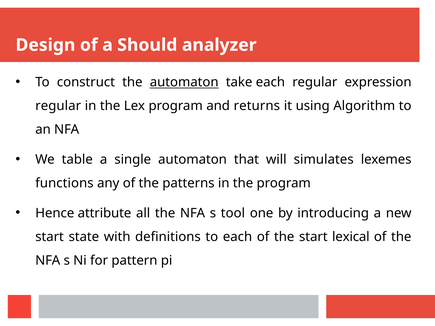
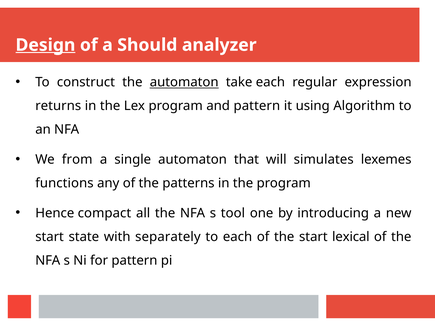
Design underline: none -> present
regular at (58, 106): regular -> returns
and returns: returns -> pattern
table: table -> from
attribute: attribute -> compact
definitions: definitions -> separately
